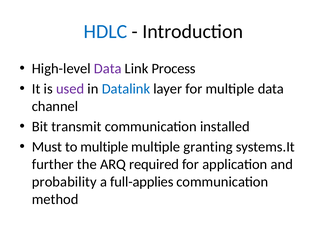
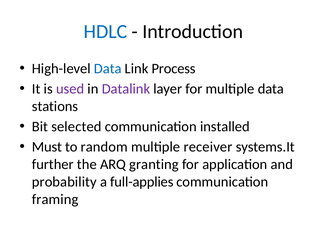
Data at (108, 69) colour: purple -> blue
Datalink colour: blue -> purple
channel: channel -> stations
transmit: transmit -> selected
to multiple: multiple -> random
granting: granting -> receiver
required: required -> granting
method: method -> framing
